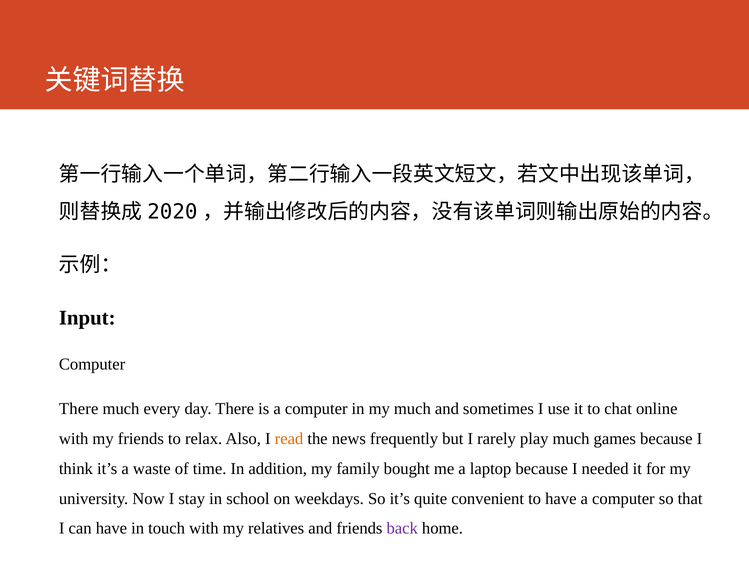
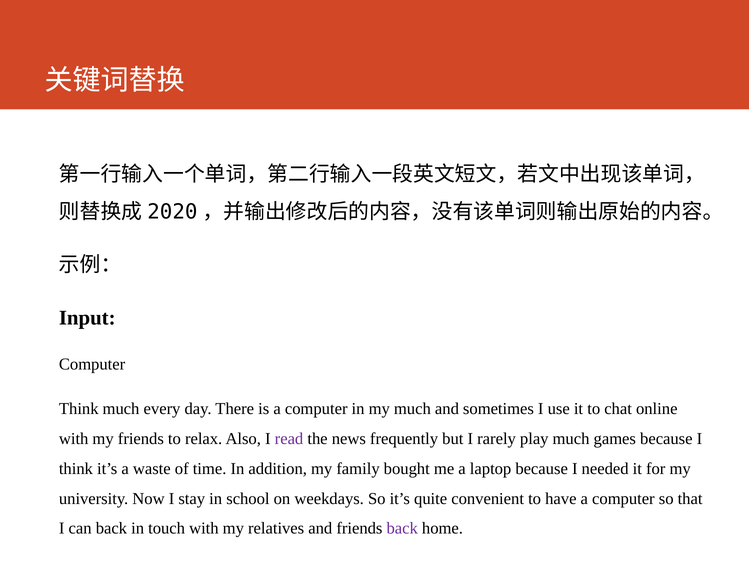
There at (79, 409): There -> Think
read colour: orange -> purple
can have: have -> back
